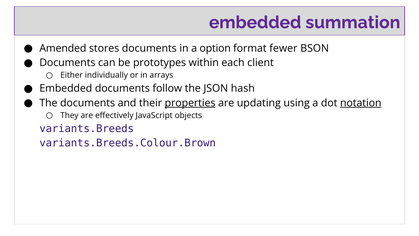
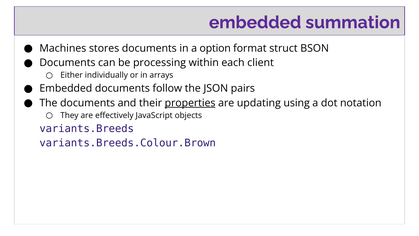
Amended: Amended -> Machines
fewer: fewer -> struct
prototypes: prototypes -> processing
hash: hash -> pairs
notation underline: present -> none
